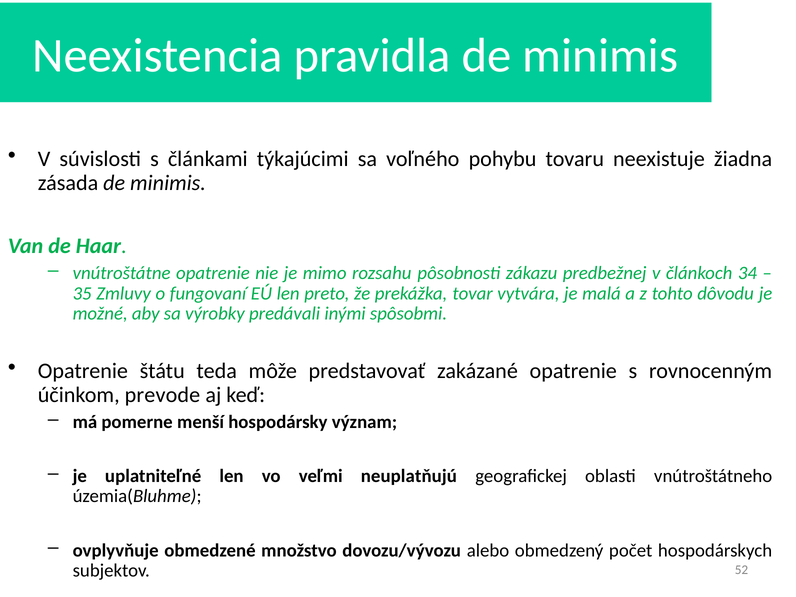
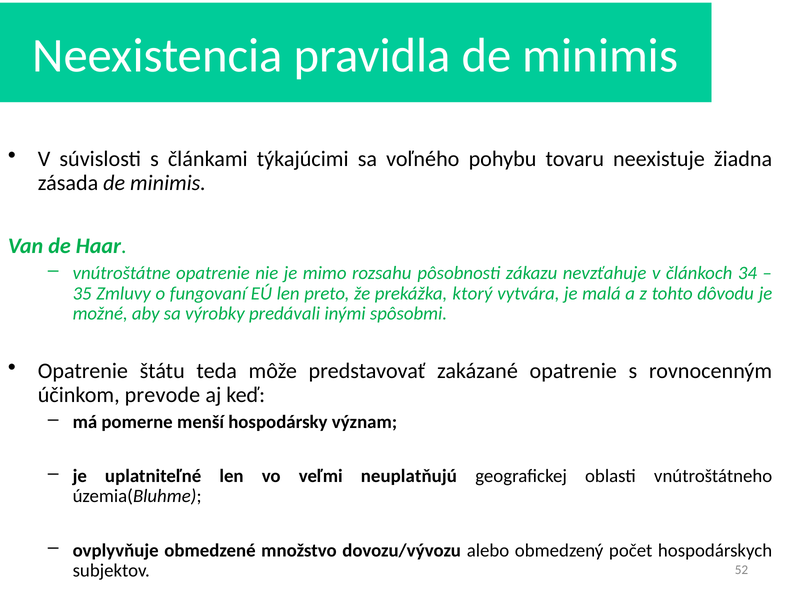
predbežnej: predbežnej -> nevzťahuje
tovar: tovar -> ktorý
